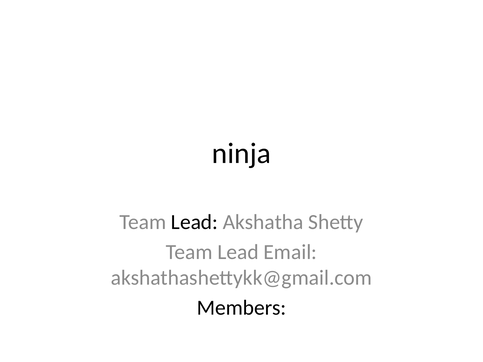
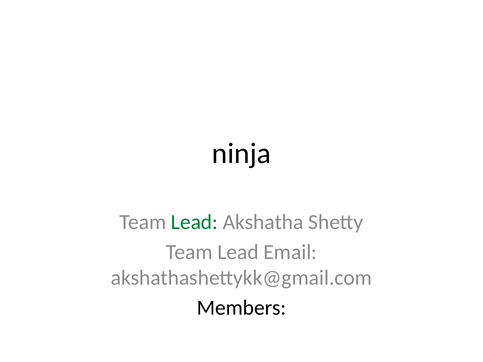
Lead at (194, 222) colour: black -> green
